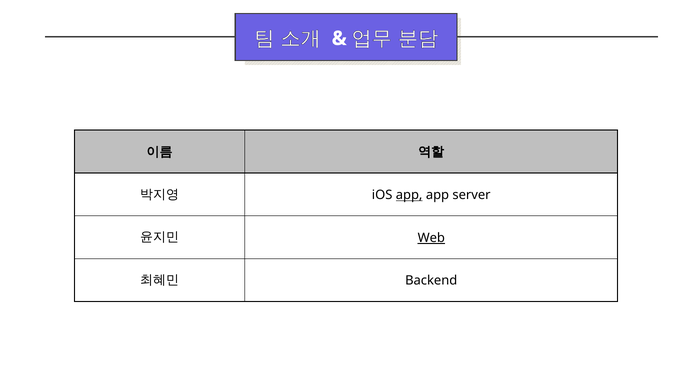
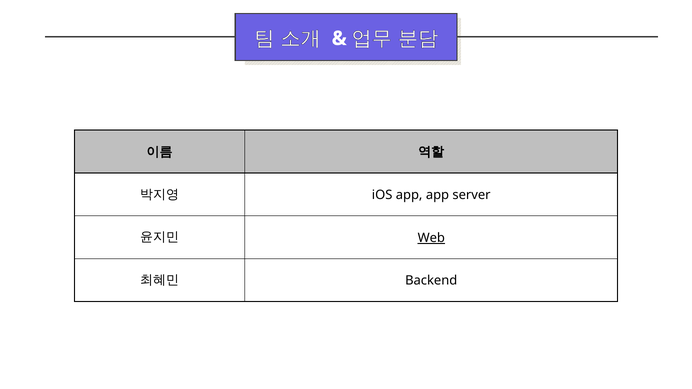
app at (409, 195) underline: present -> none
